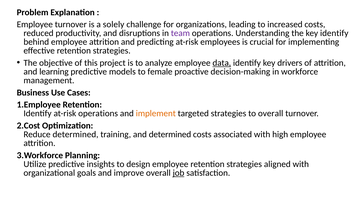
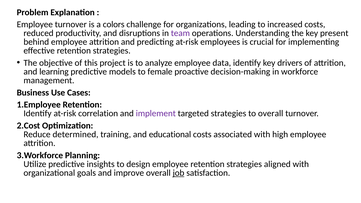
solely: solely -> colors
key identify: identify -> present
data underline: present -> none
at-risk operations: operations -> correlation
implement colour: orange -> purple
and determined: determined -> educational
